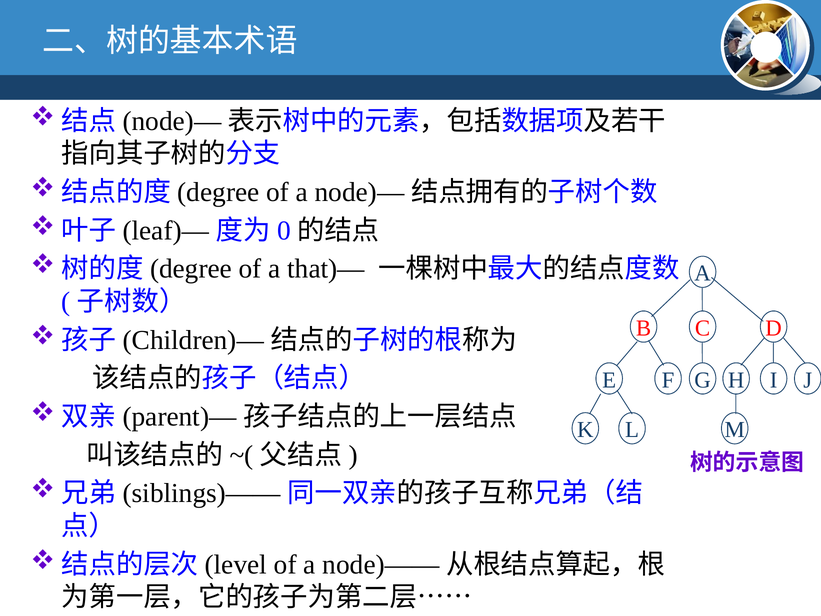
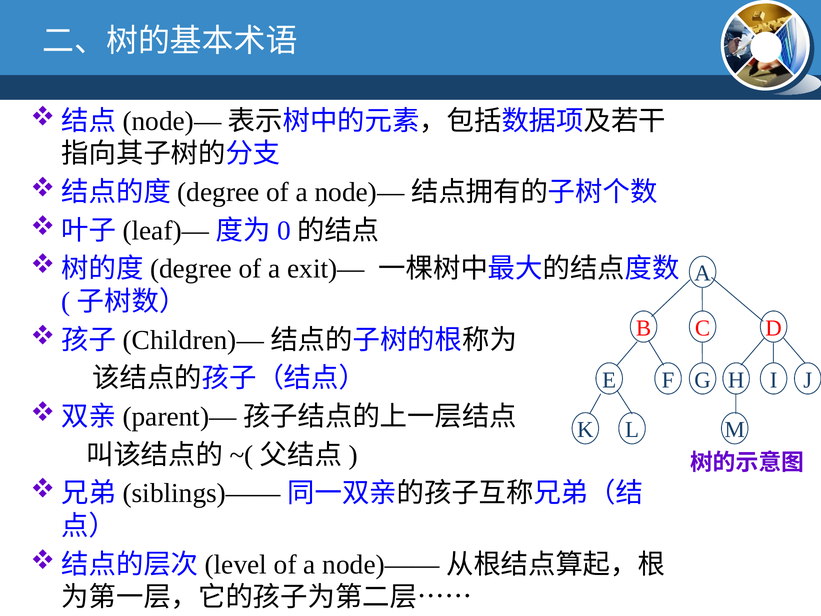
that)—: that)— -> exit)—
